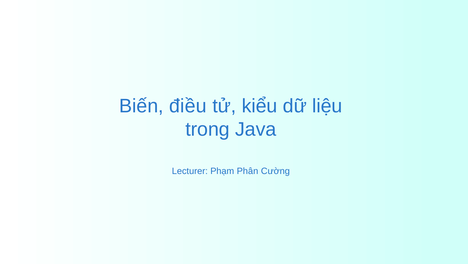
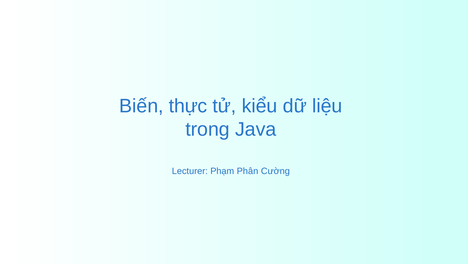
điều: điều -> thực
